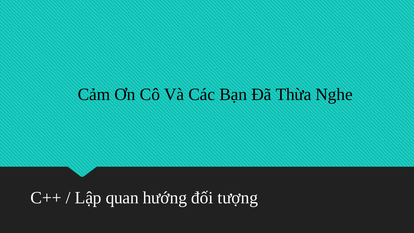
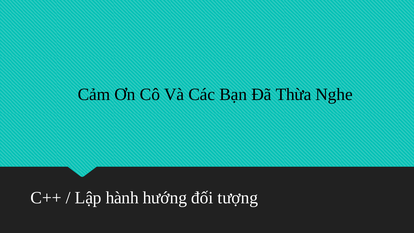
quan: quan -> hành
